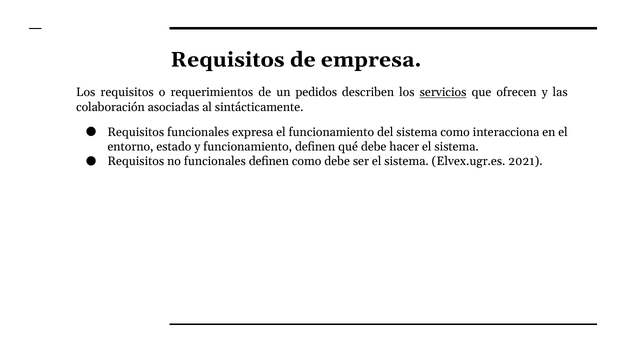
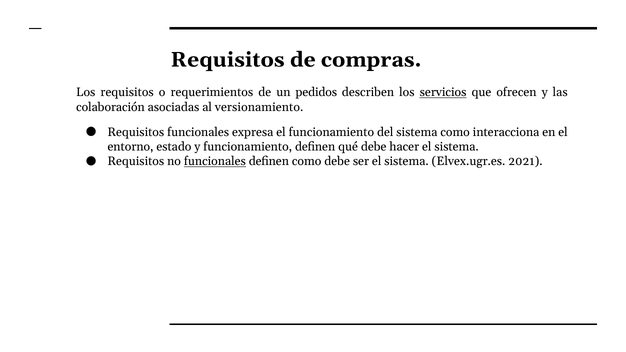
empresa: empresa -> compras
sintácticamente: sintácticamente -> versionamiento
funcionales at (215, 161) underline: none -> present
